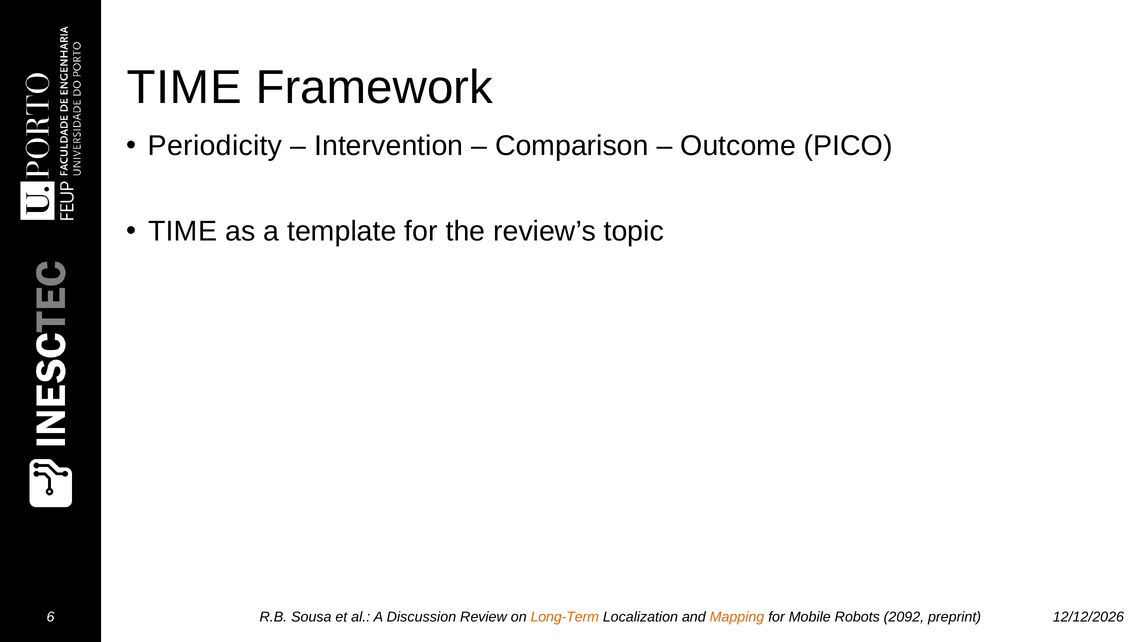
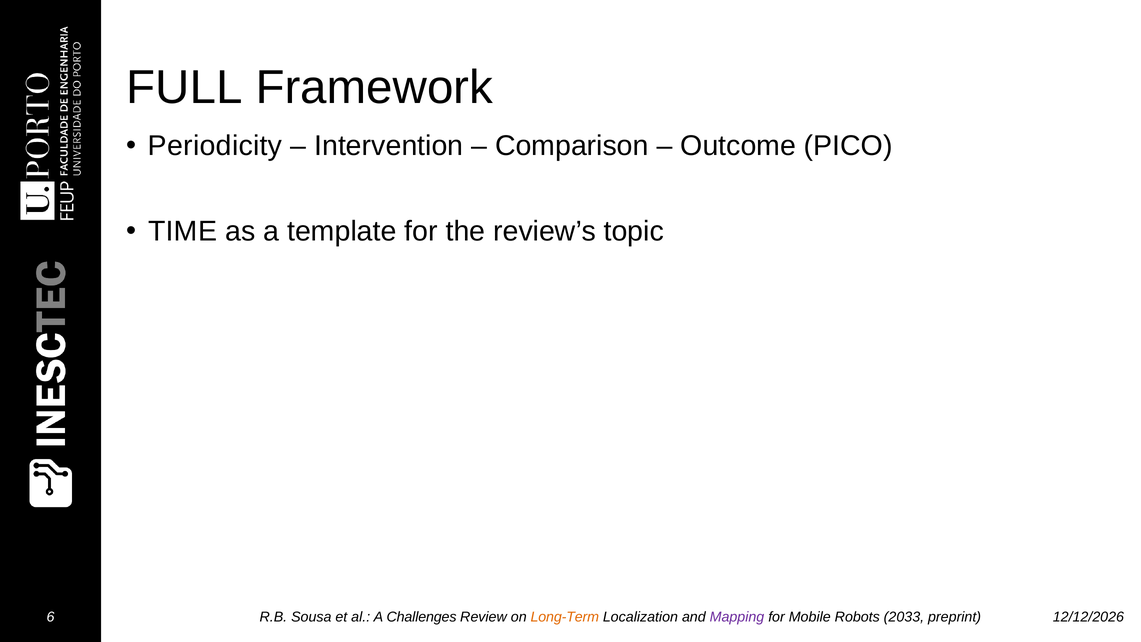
TIME at (184, 88): TIME -> FULL
Discussion: Discussion -> Challenges
Mapping colour: orange -> purple
2092: 2092 -> 2033
